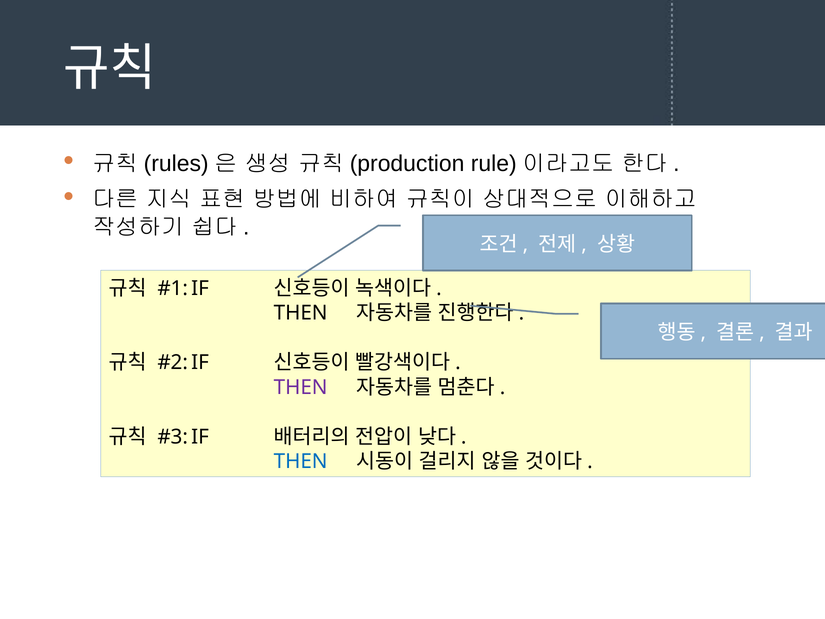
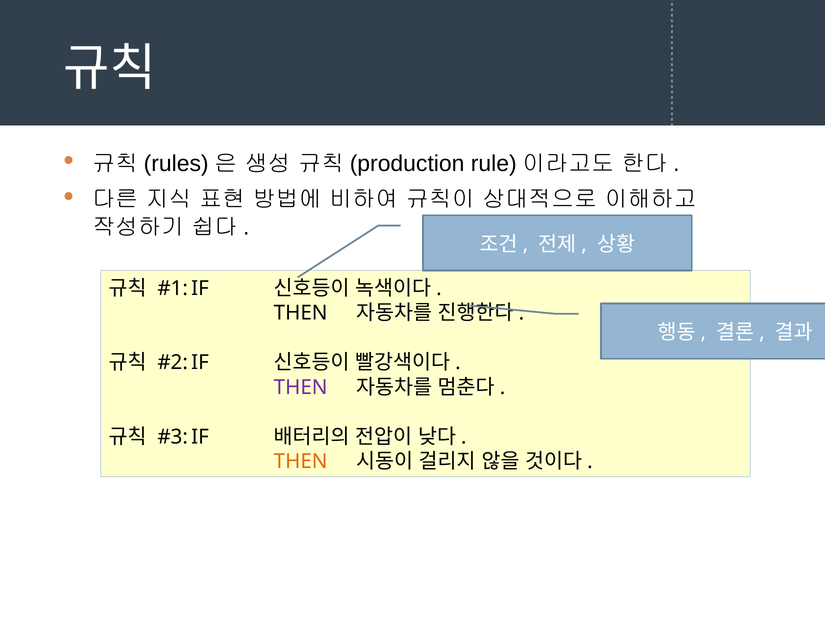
THEN at (301, 461) colour: blue -> orange
